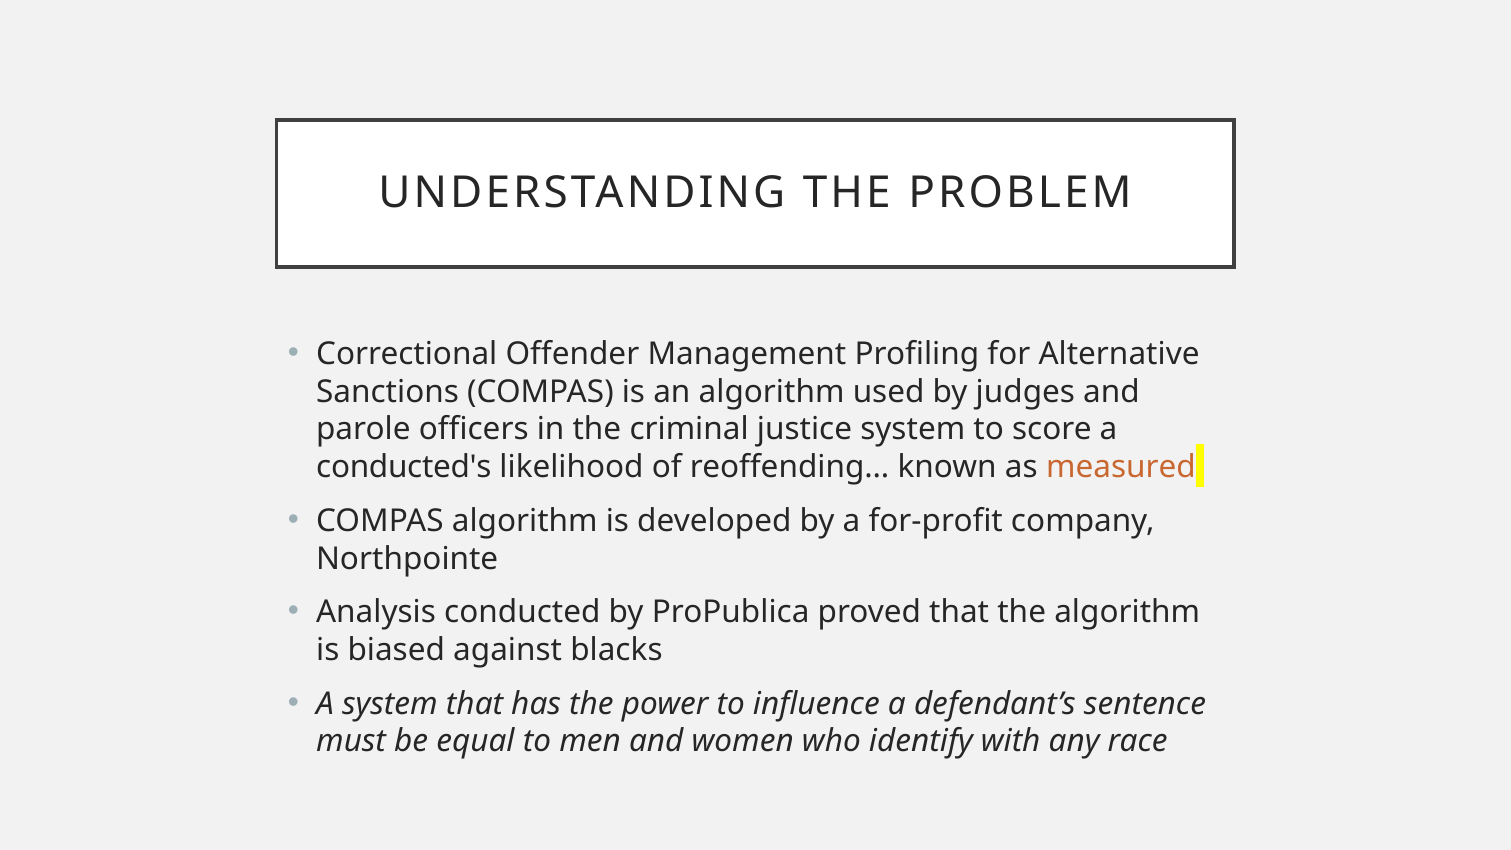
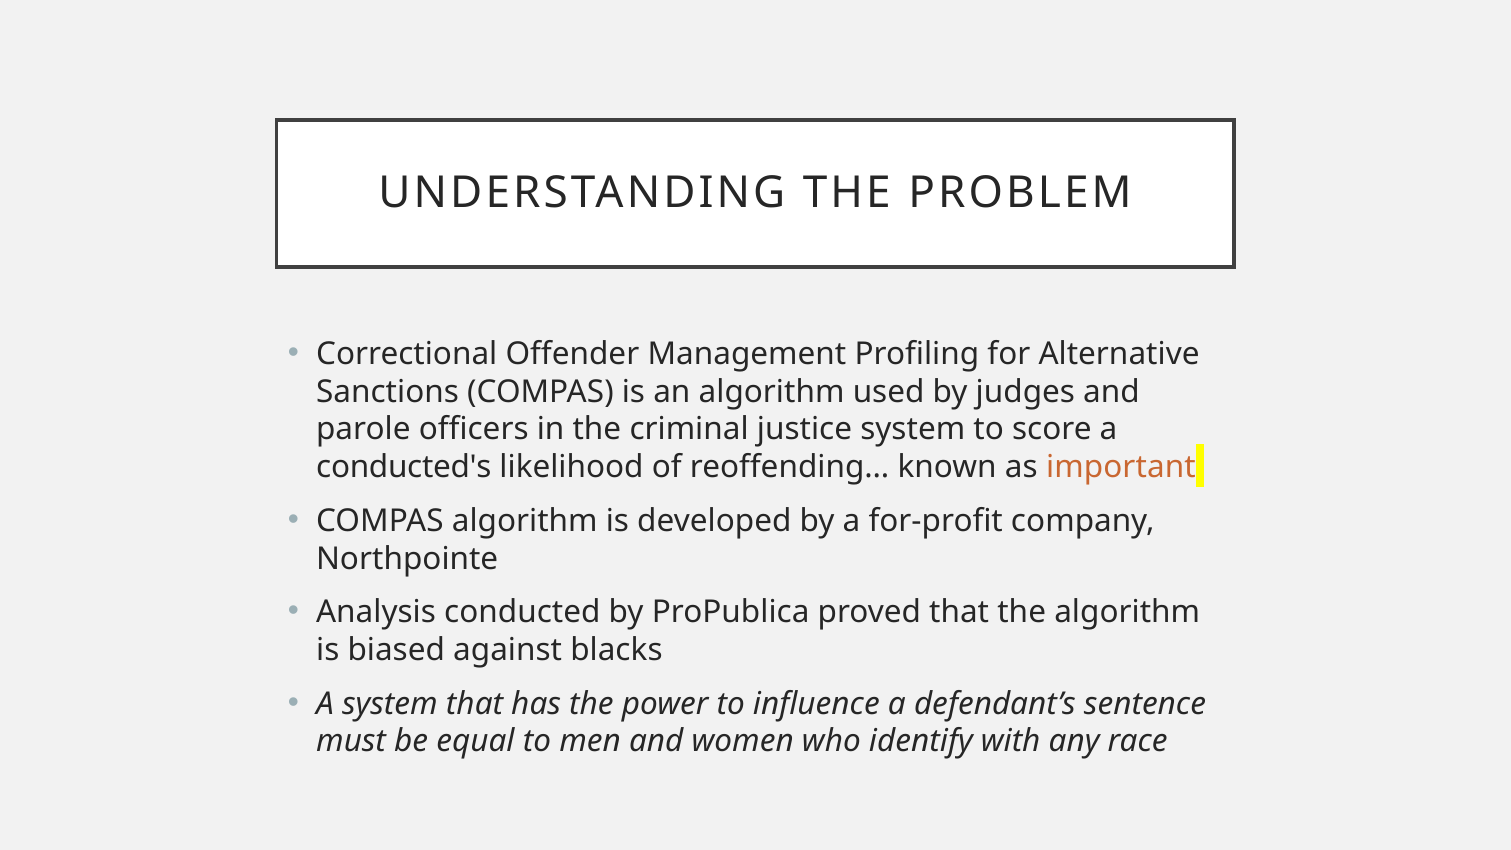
measured: measured -> important
